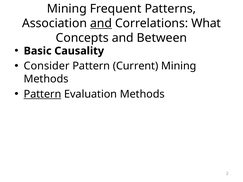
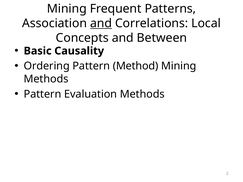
What: What -> Local
Consider: Consider -> Ordering
Current: Current -> Method
Pattern at (42, 94) underline: present -> none
